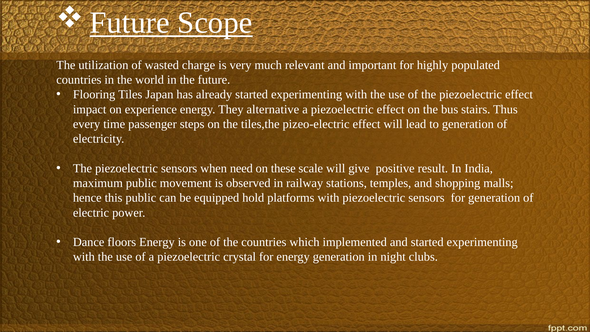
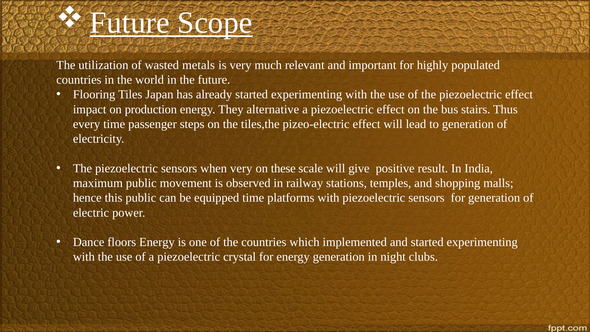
charge: charge -> metals
experience: experience -> production
when need: need -> very
equipped hold: hold -> time
